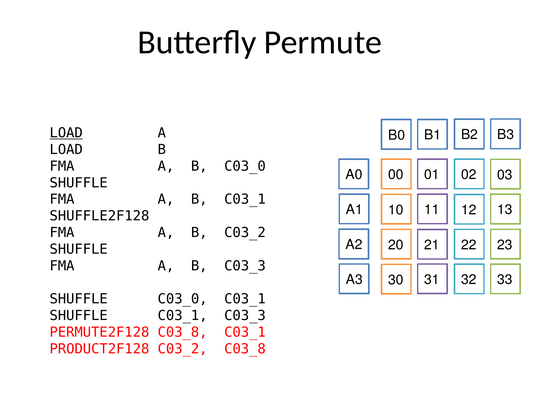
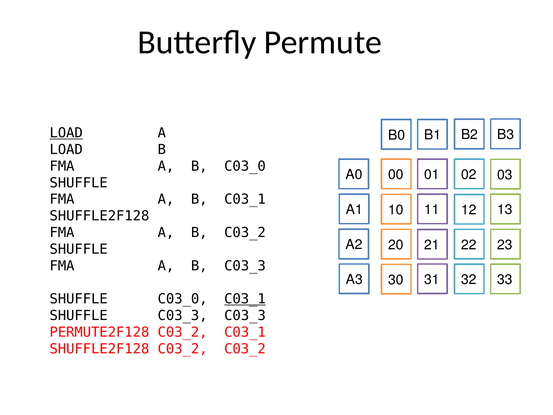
C03_1 at (245, 299) underline: none -> present
SHUFFLE C03_1: C03_1 -> C03_3
PERMUTE2F128 C03_8: C03_8 -> C03_2
PRODUCT2F128 at (99, 349): PRODUCT2F128 -> SHUFFLE2F128
C03_2 C03_8: C03_8 -> C03_2
